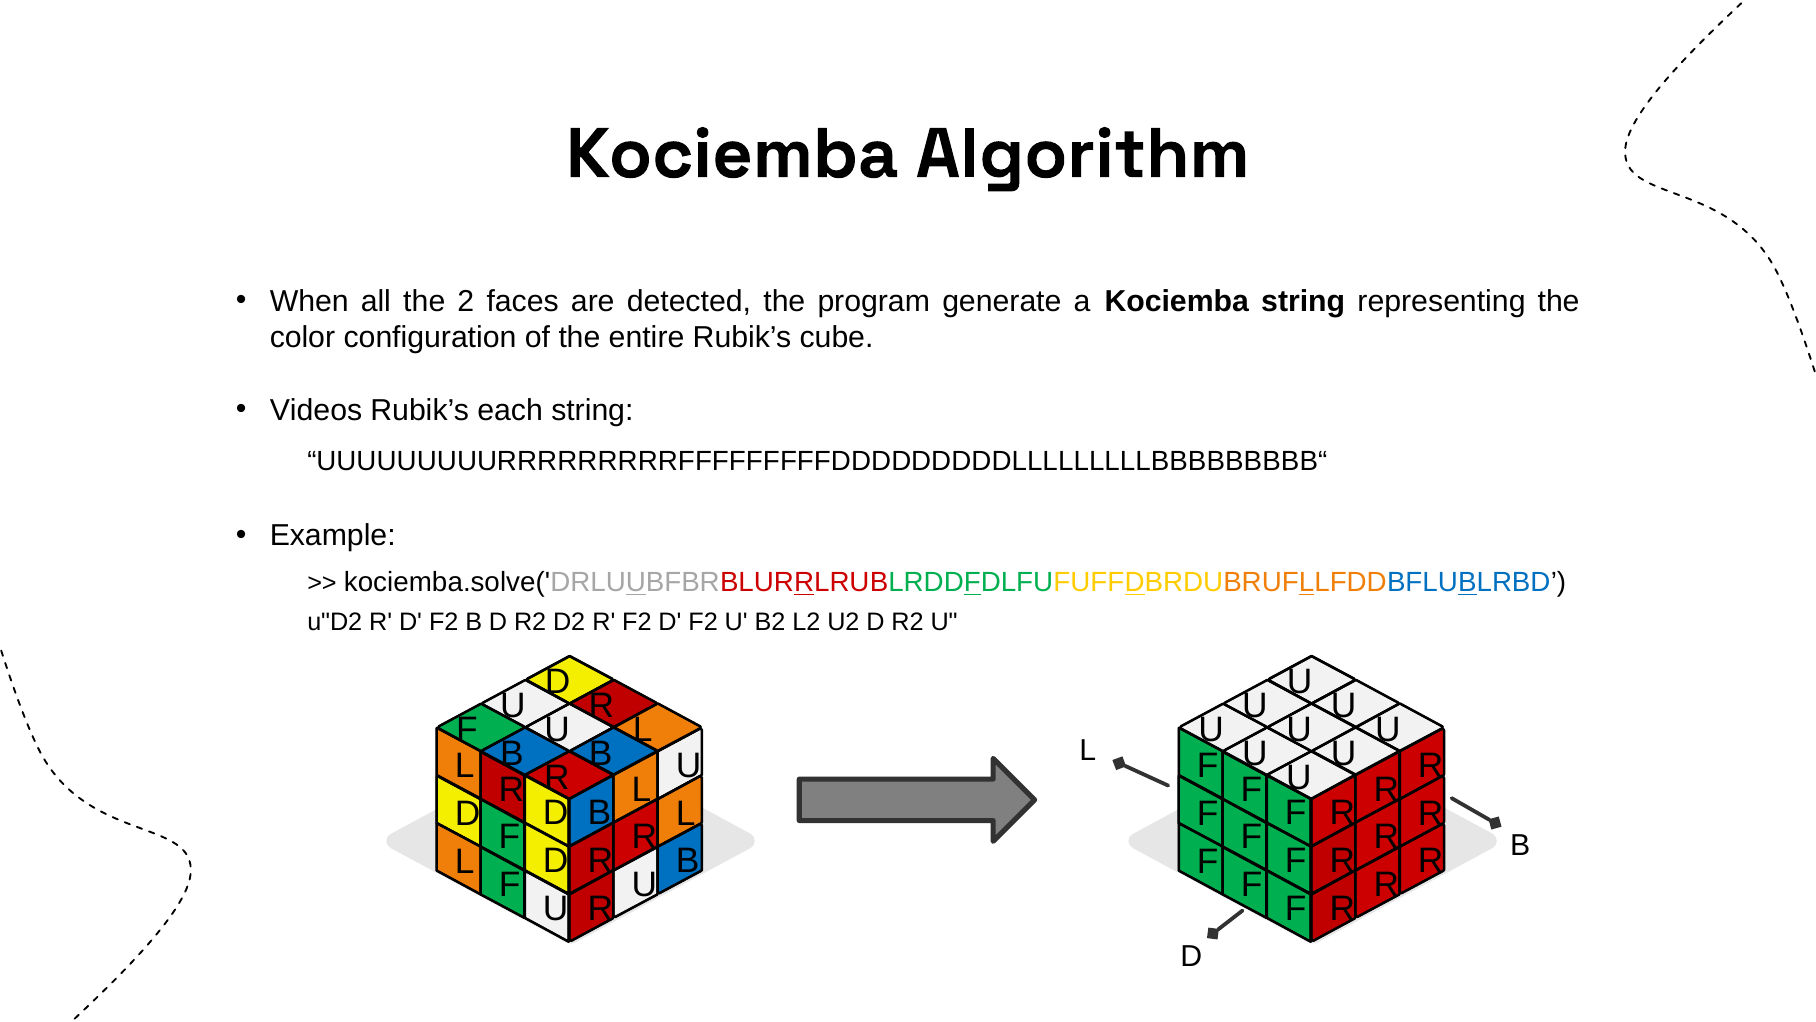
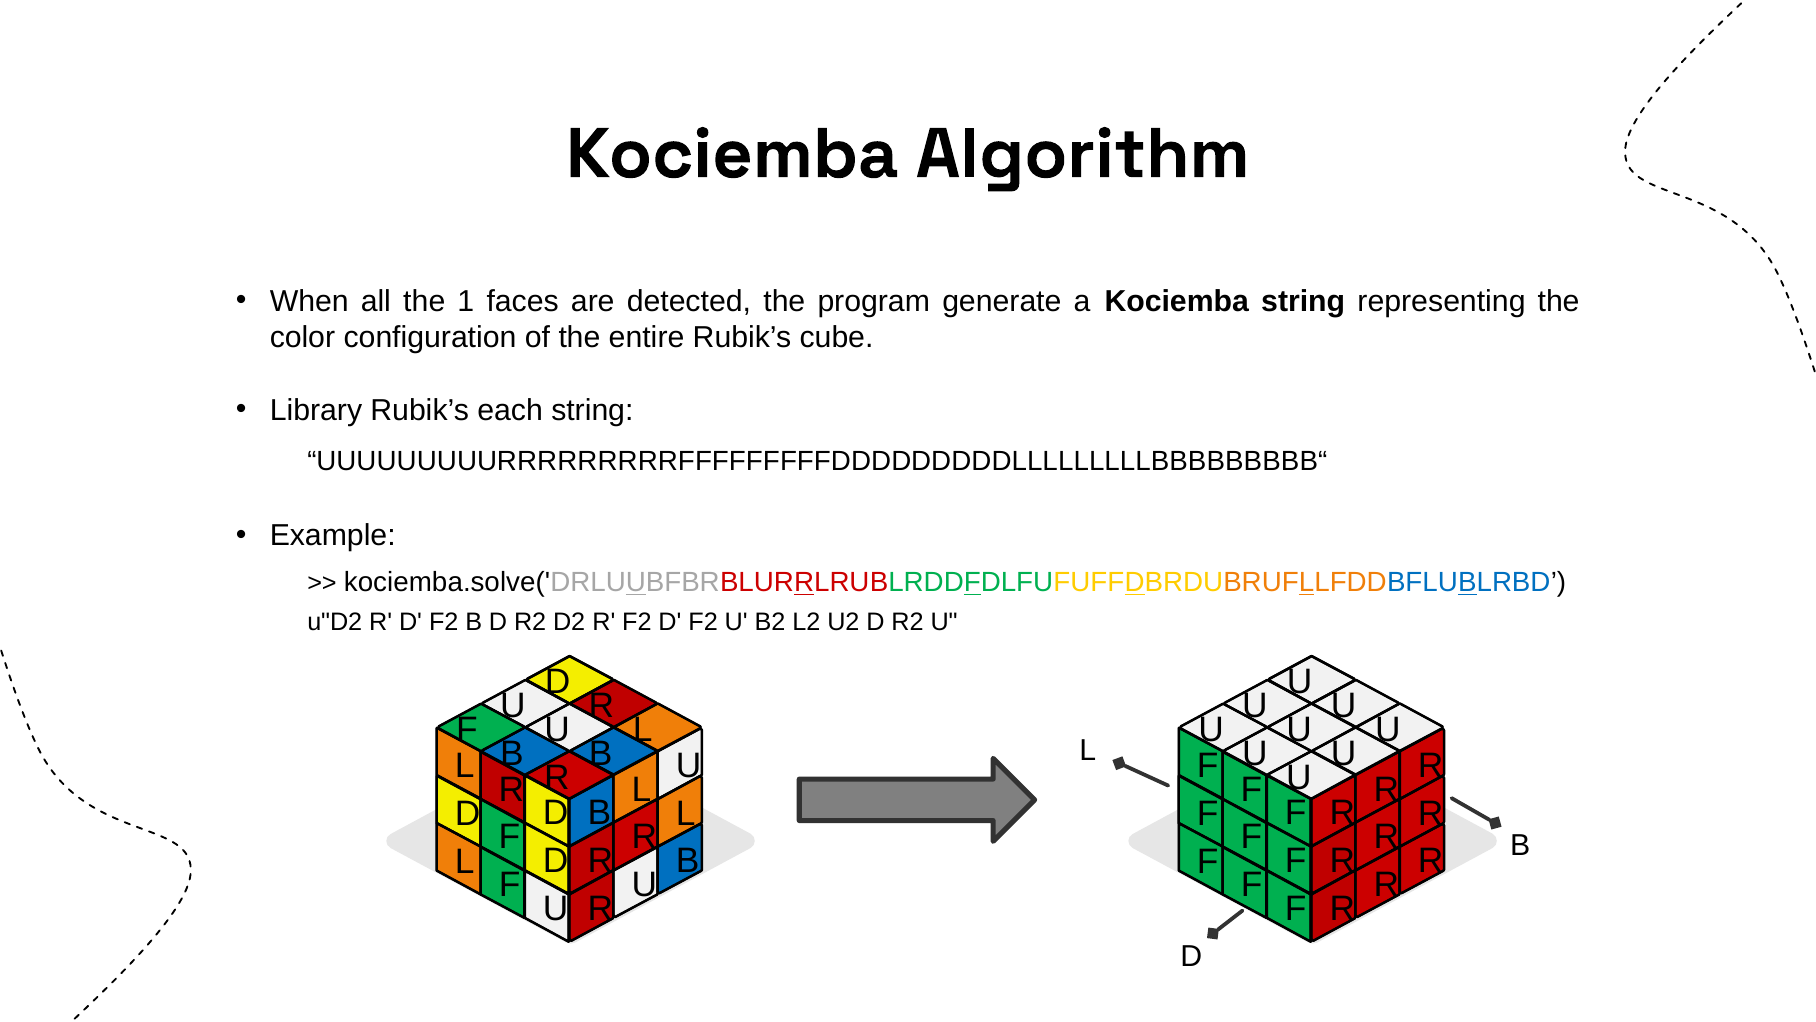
2: 2 -> 1
Videos: Videos -> Library
